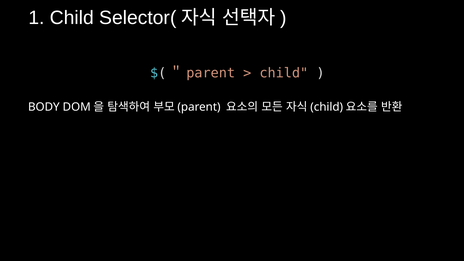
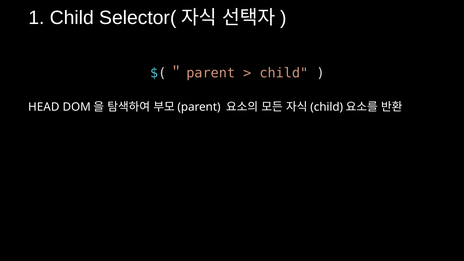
BODY: BODY -> HEAD
